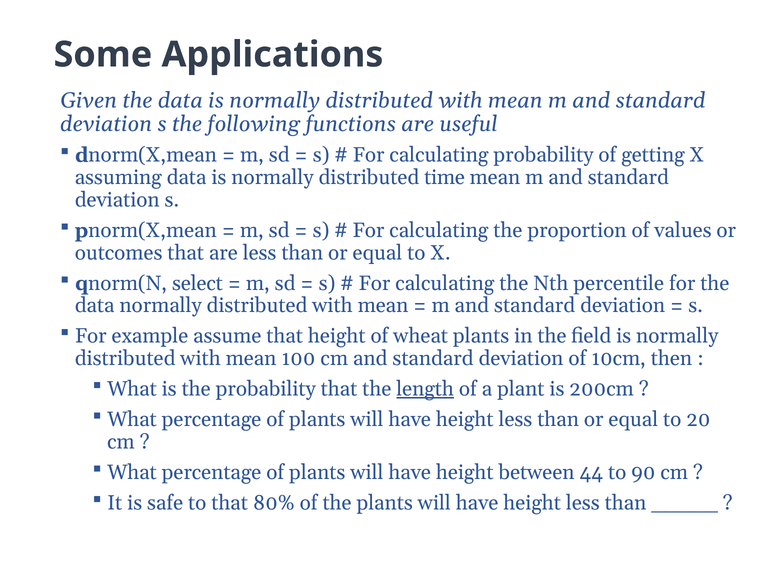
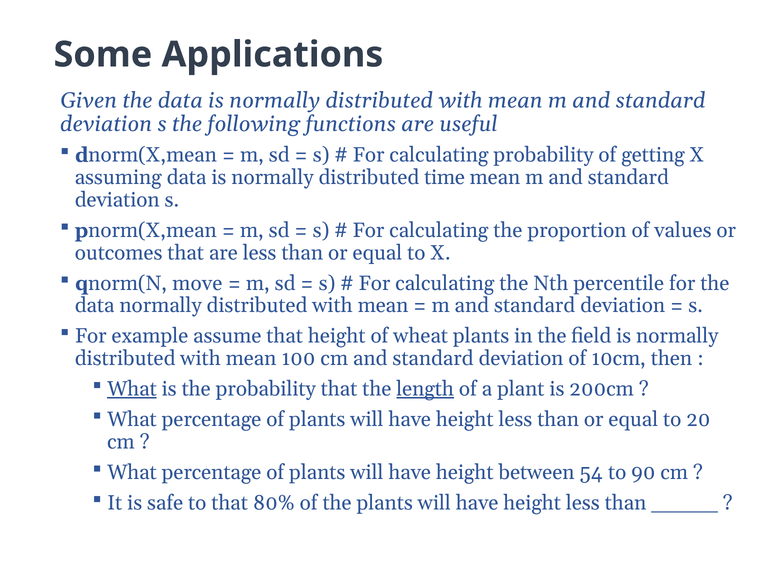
select: select -> move
What at (132, 389) underline: none -> present
44: 44 -> 54
